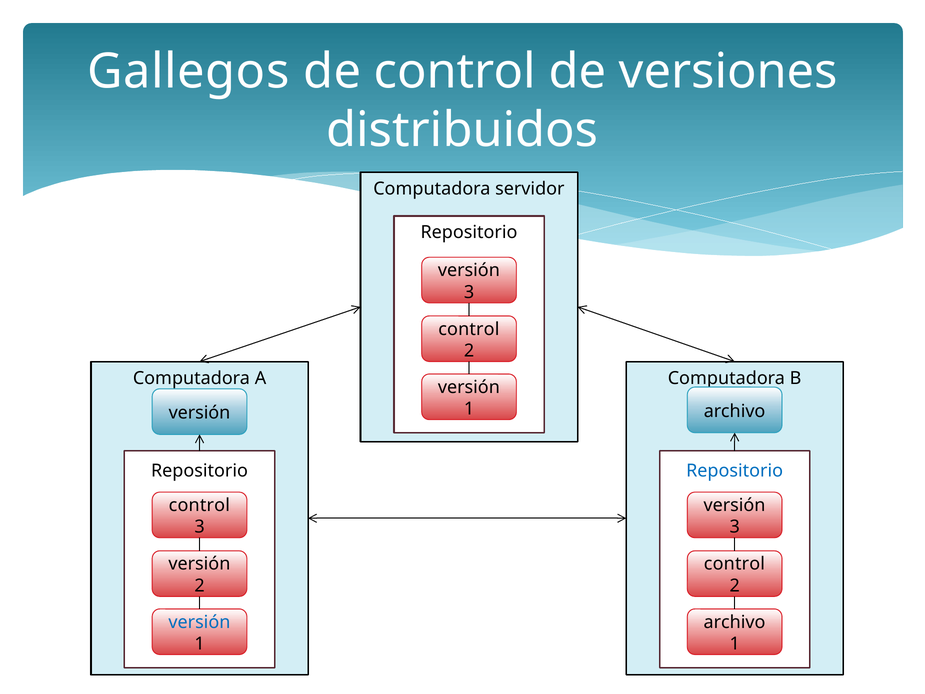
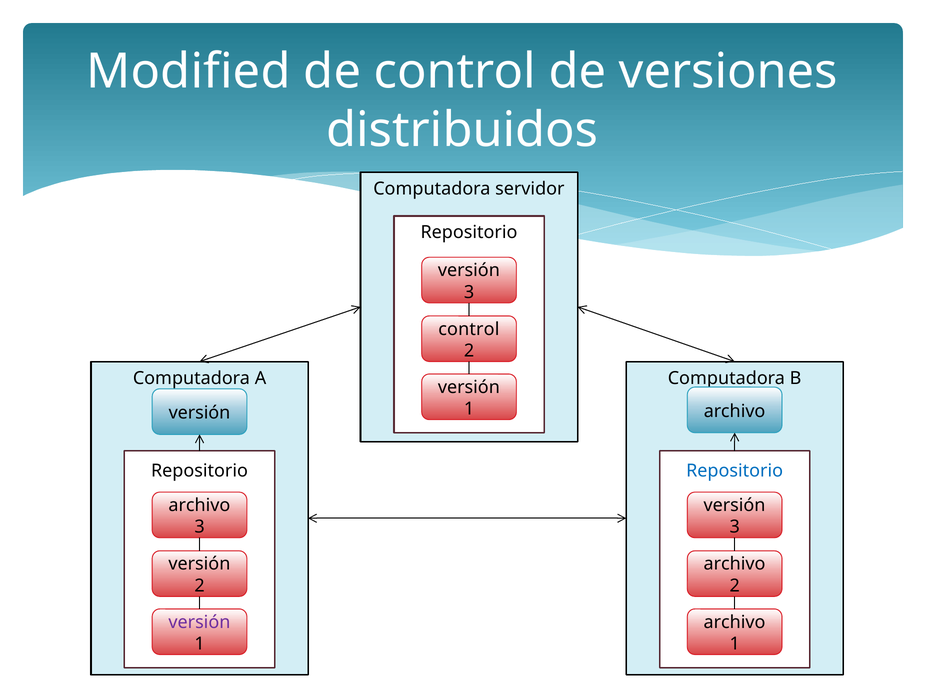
Gallegos: Gallegos -> Modified
control at (199, 505): control -> archivo
control at (734, 564): control -> archivo
versión at (199, 622) colour: blue -> purple
